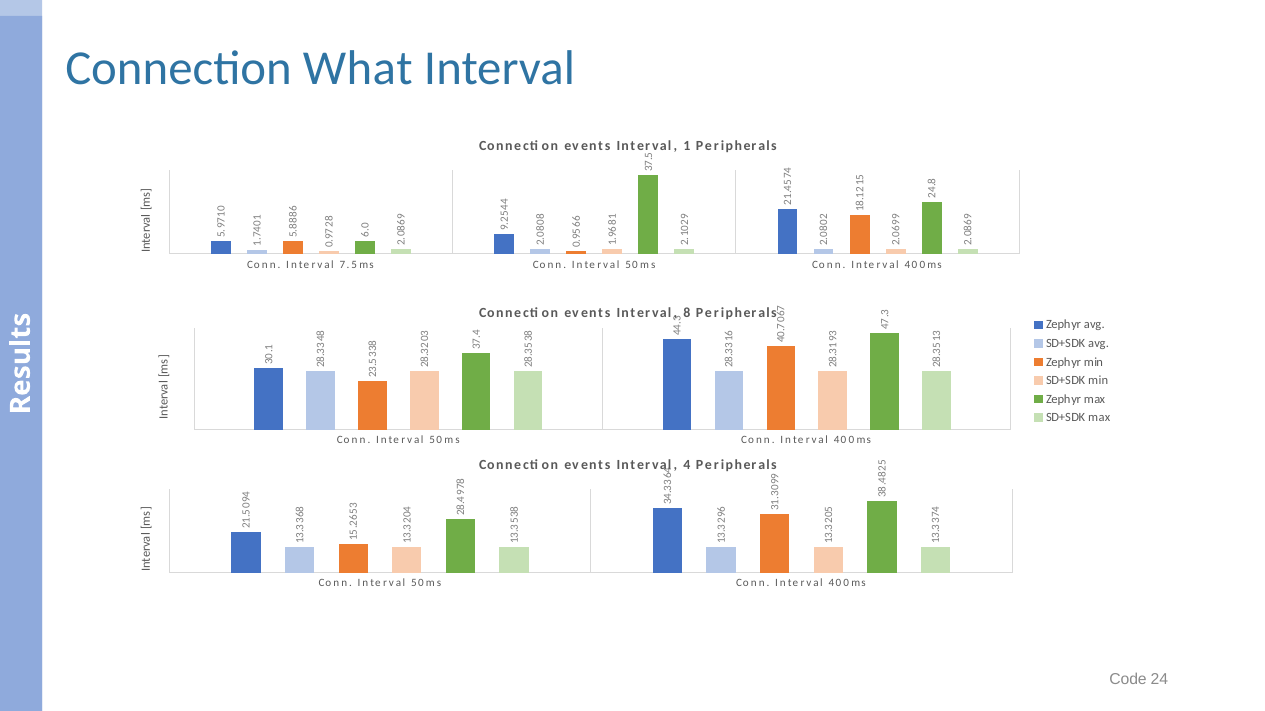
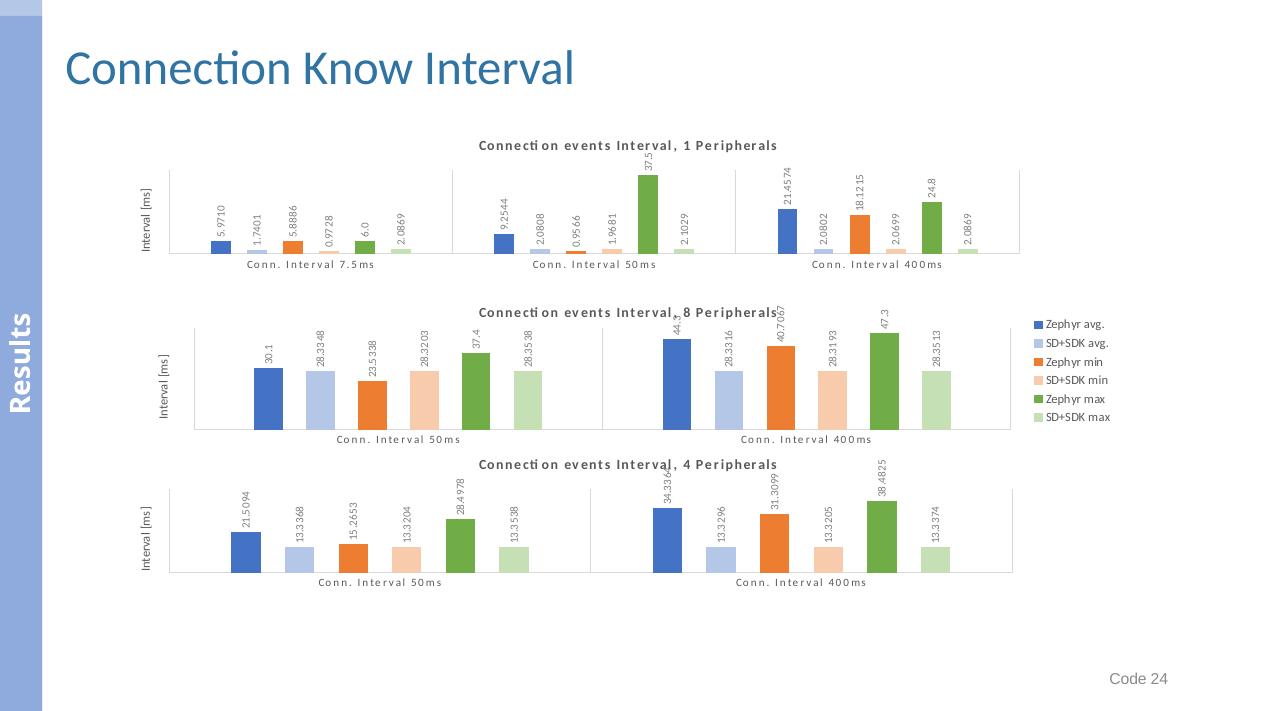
What: What -> Know
